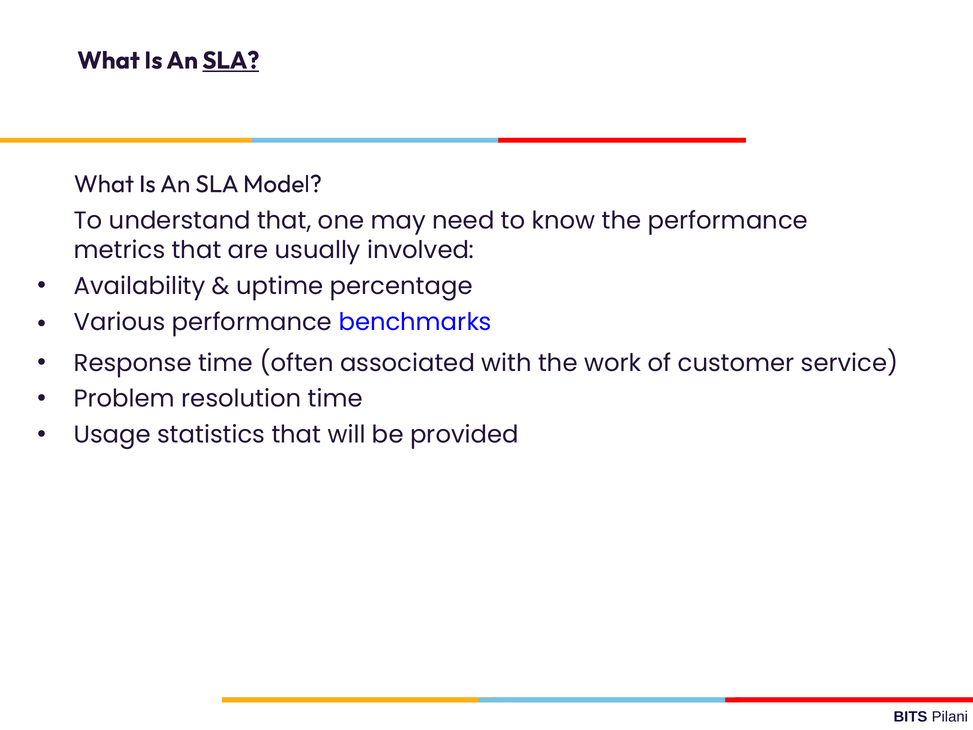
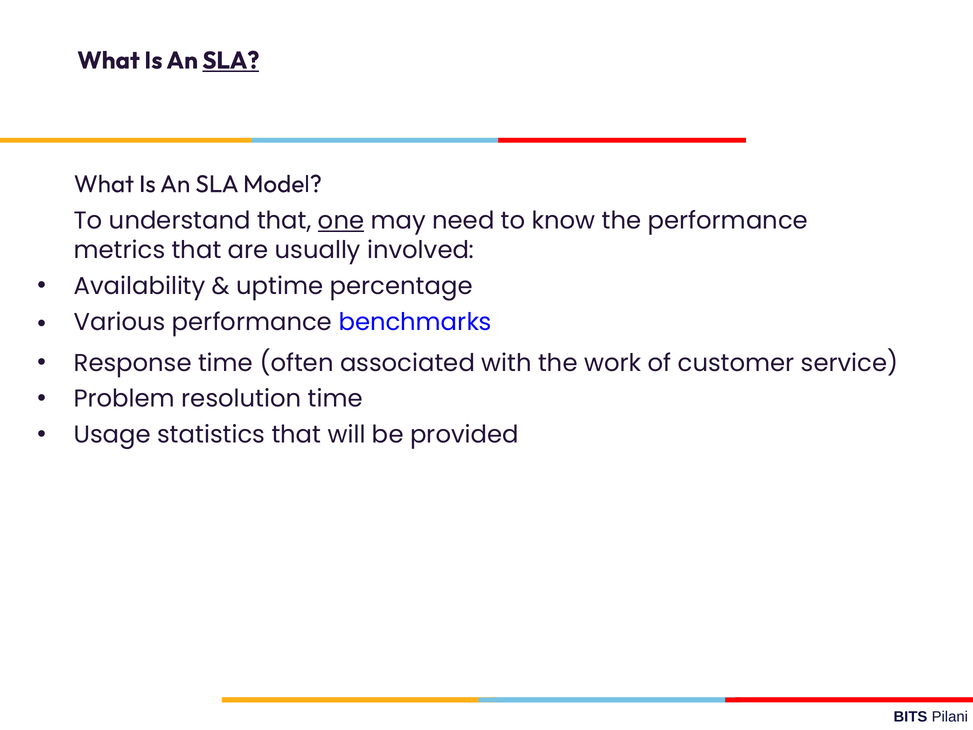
one underline: none -> present
